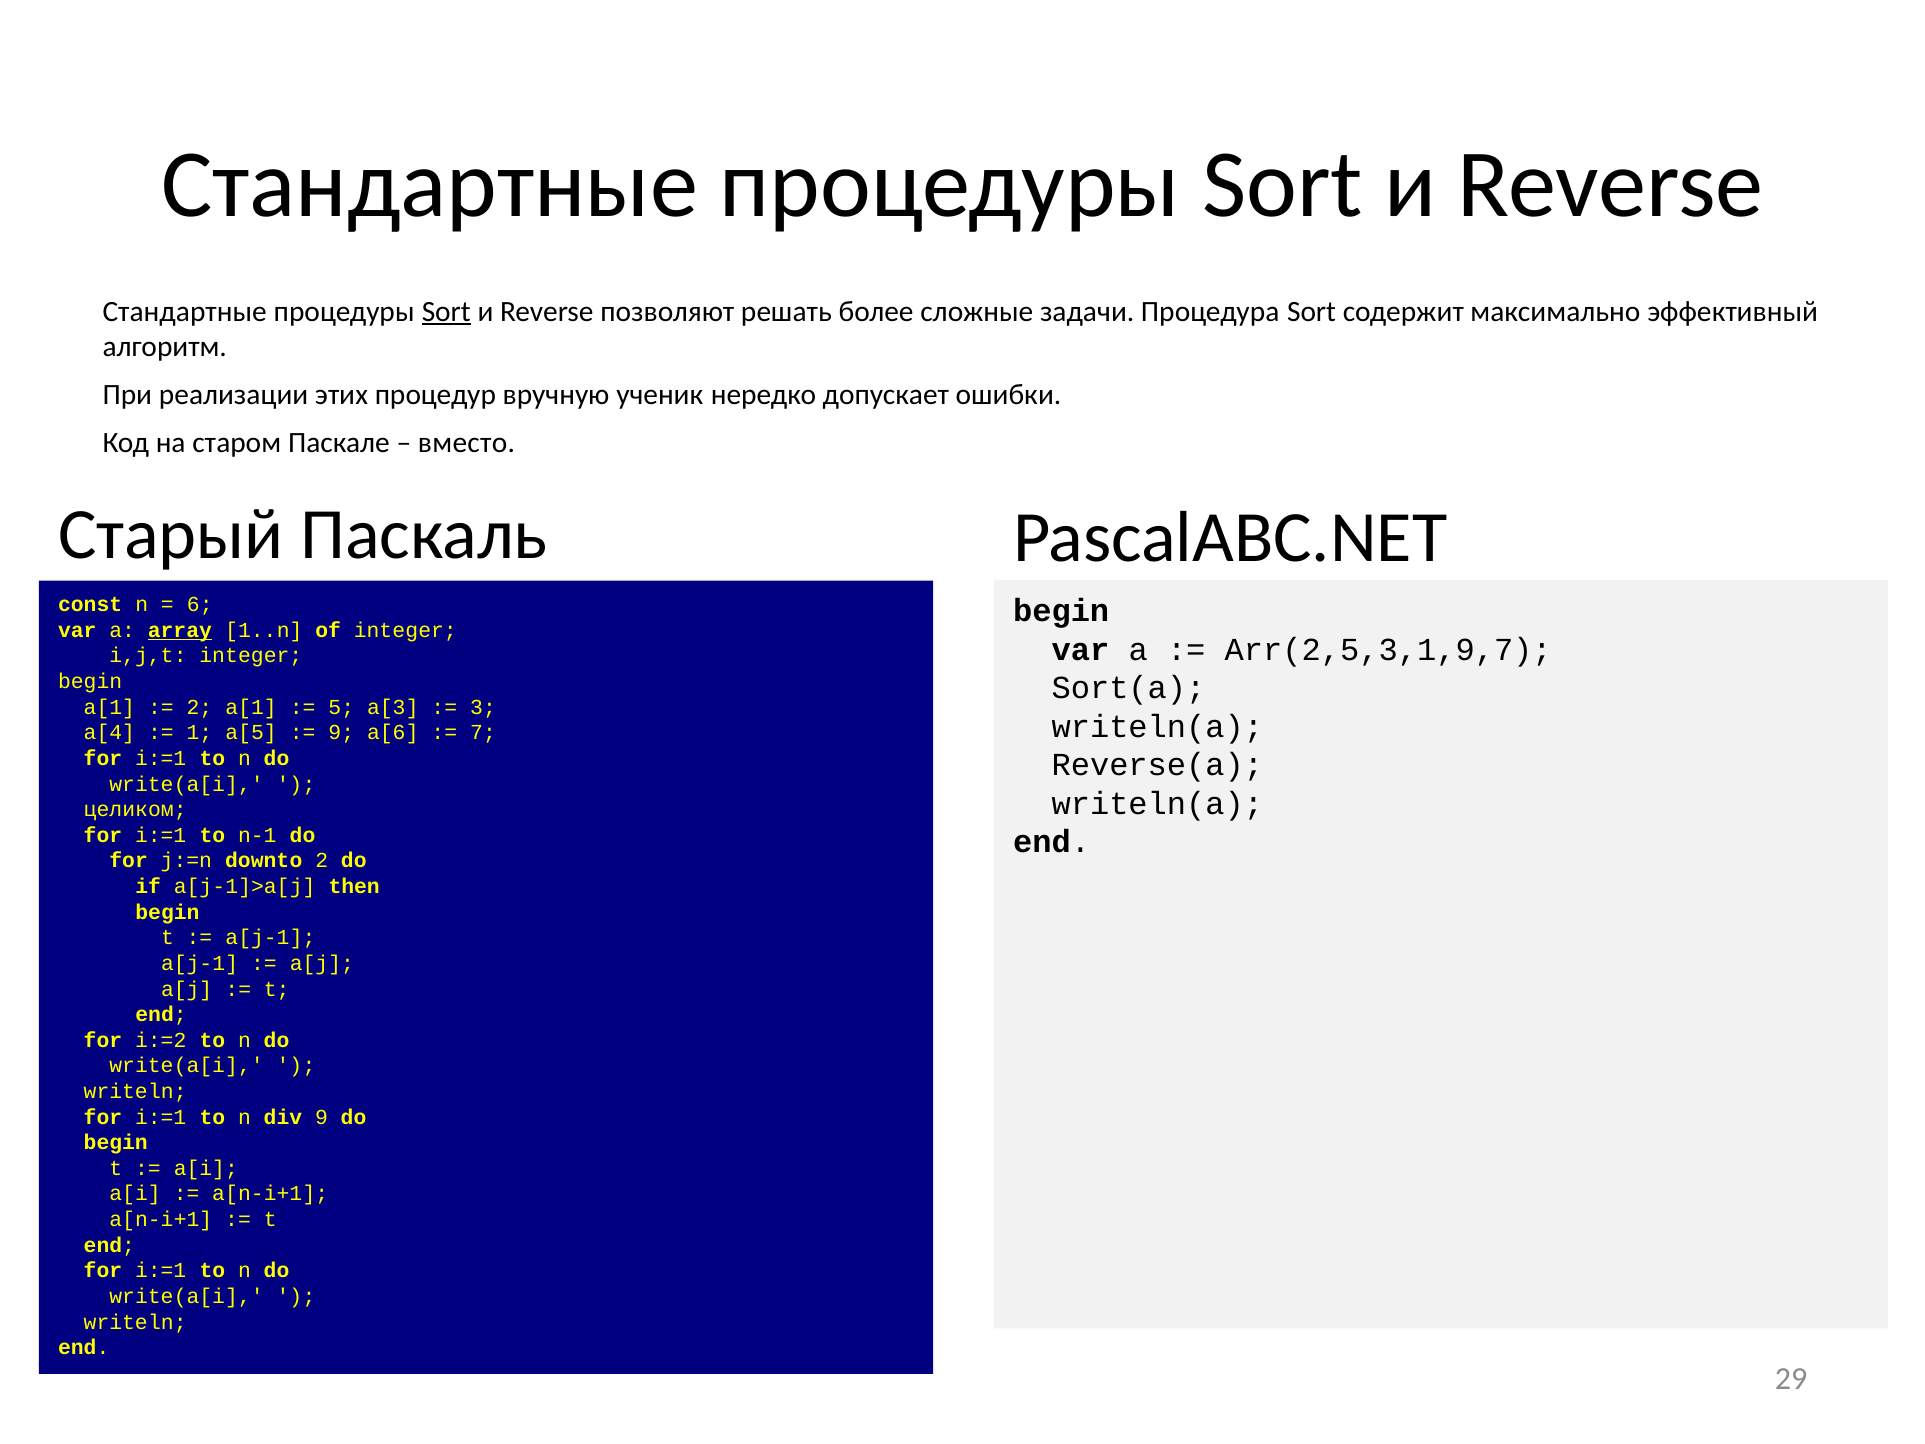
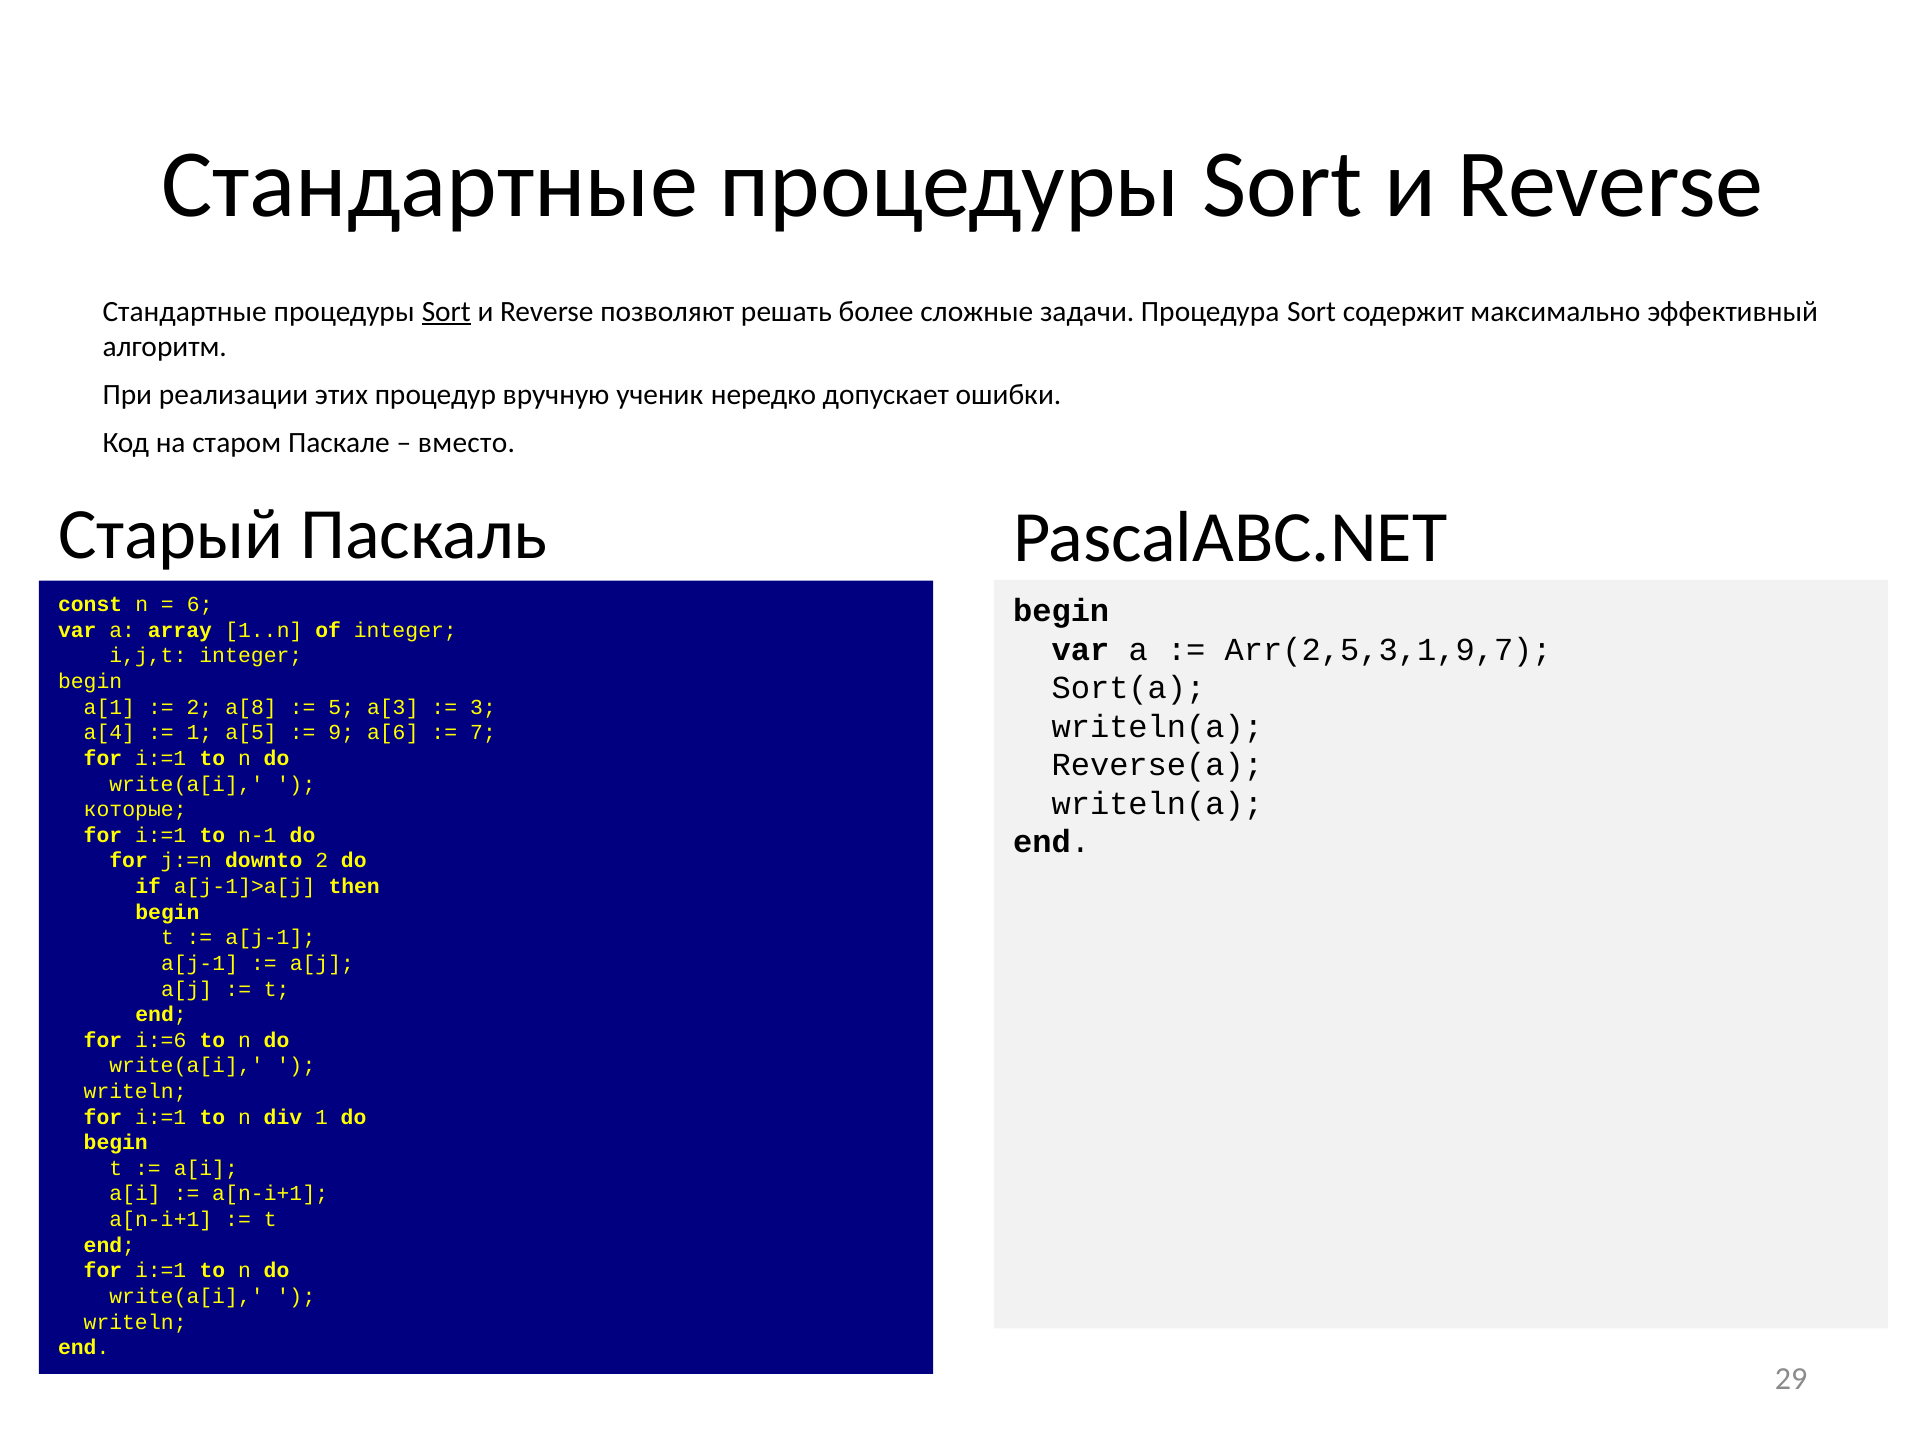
array underline: present -> none
2 a[1: a[1 -> a[8
целиком: целиком -> которые
i:=2: i:=2 -> i:=6
div 9: 9 -> 1
